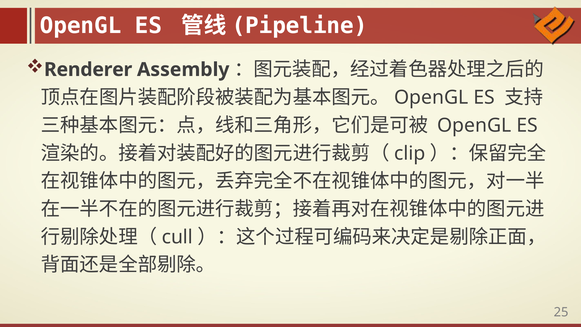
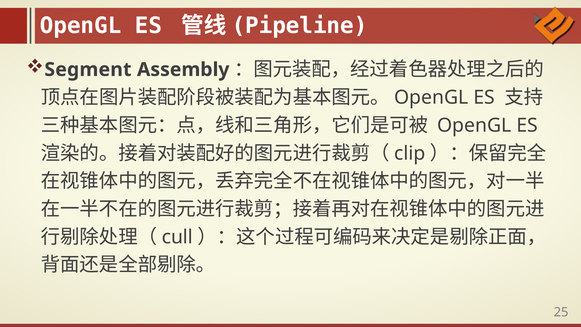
Renderer: Renderer -> Segment
